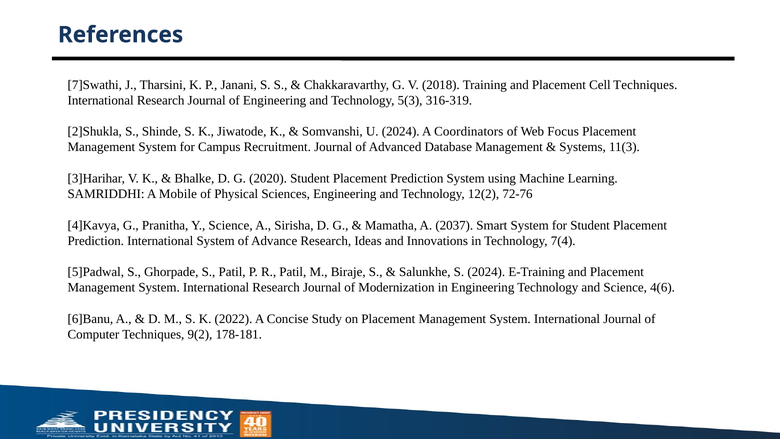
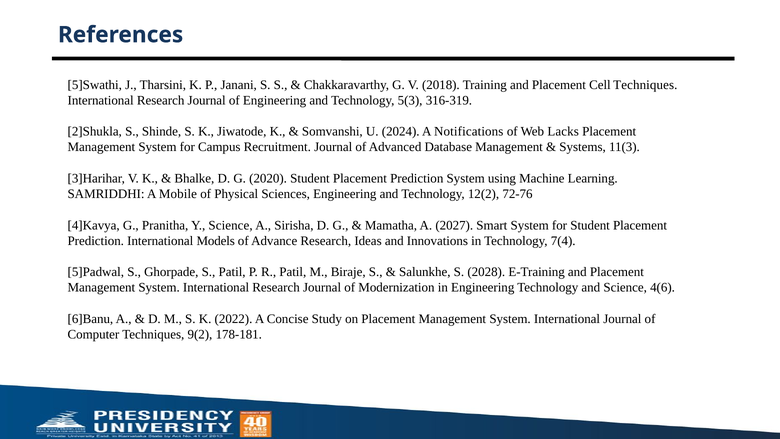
7]Swathi: 7]Swathi -> 5]Swathi
Coordinators: Coordinators -> Notifications
Focus: Focus -> Lacks
2037: 2037 -> 2027
International System: System -> Models
S 2024: 2024 -> 2028
